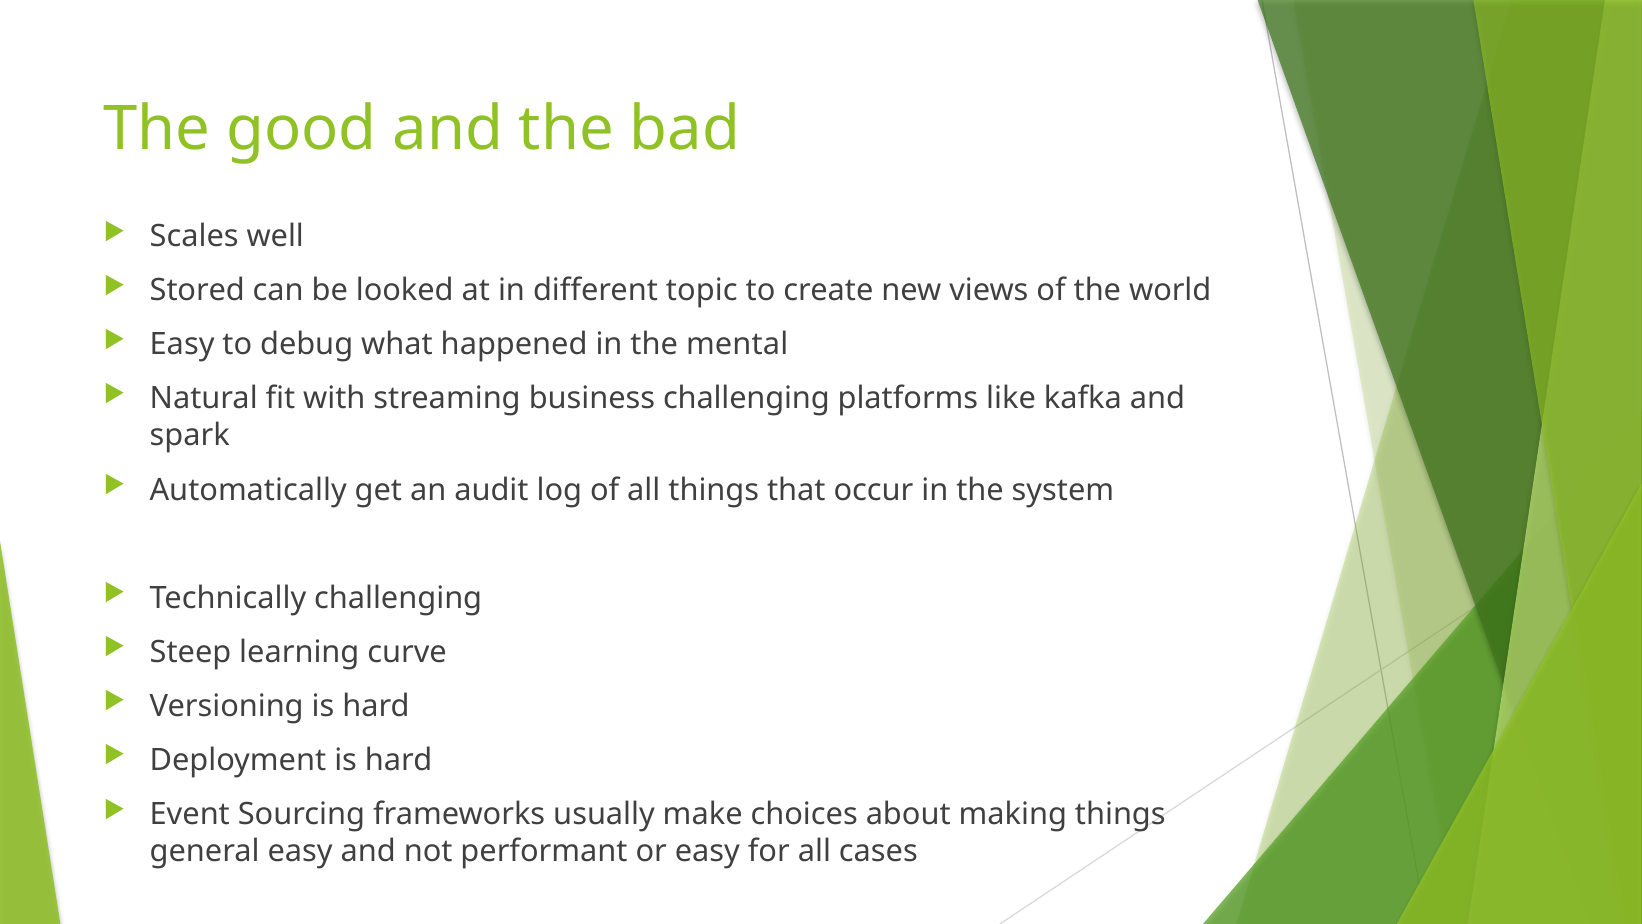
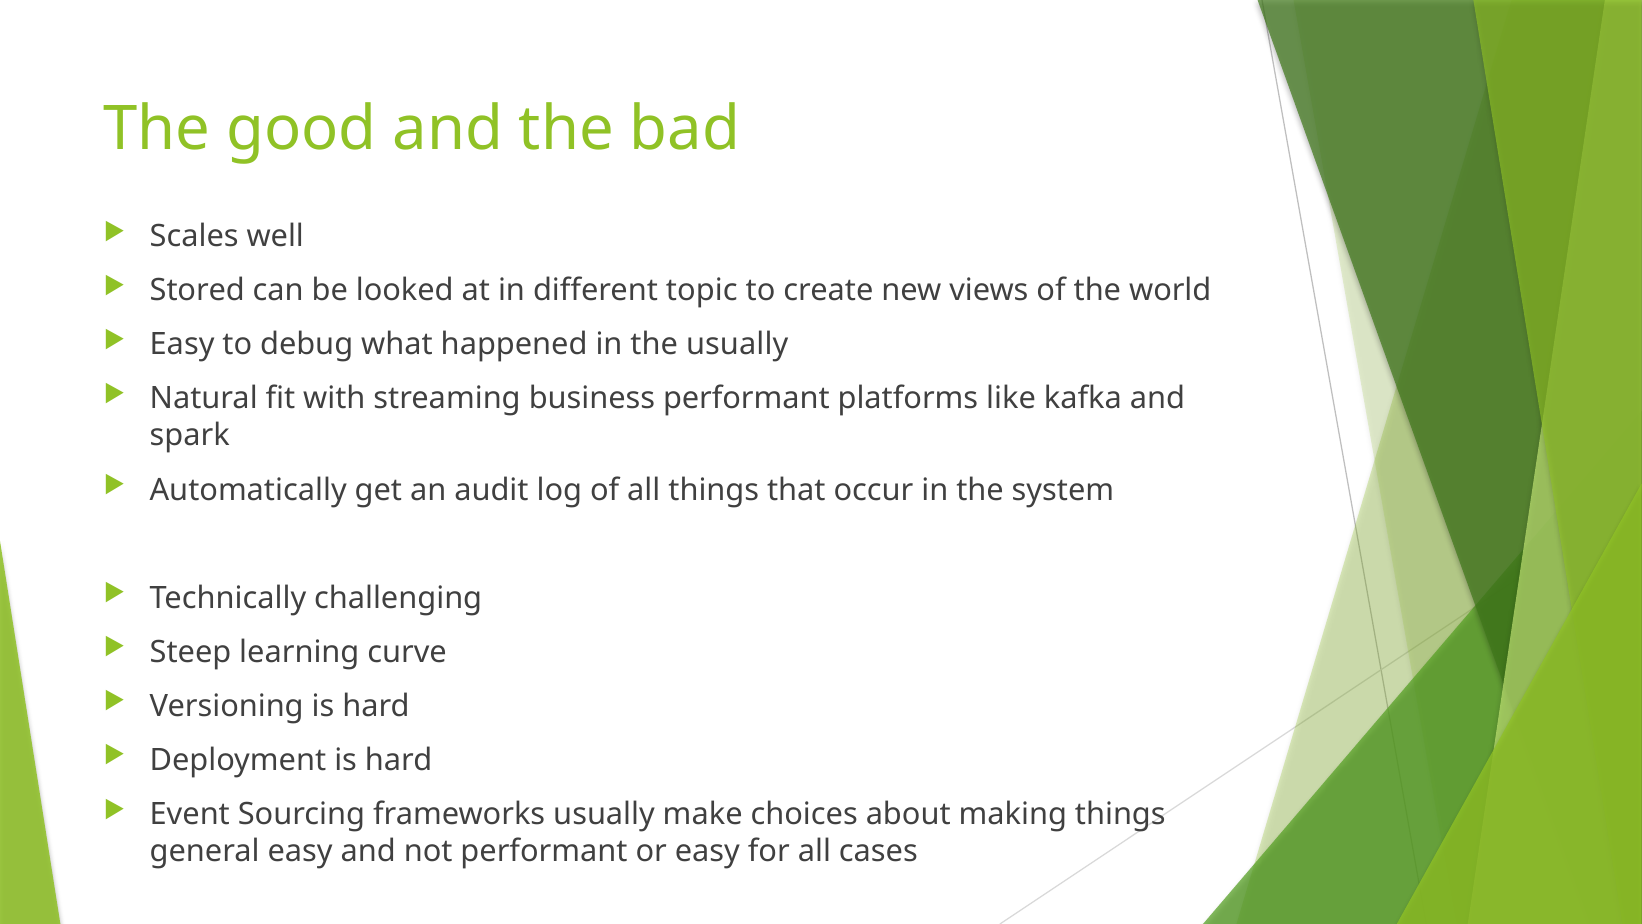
the mental: mental -> usually
business challenging: challenging -> performant
